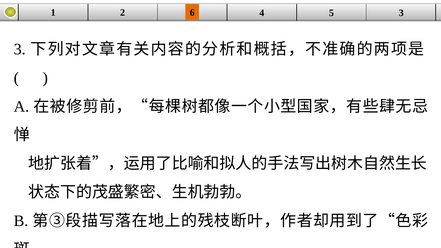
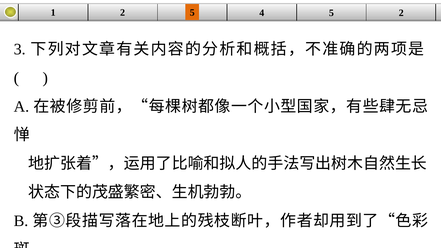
2 6: 6 -> 5
5 3: 3 -> 2
